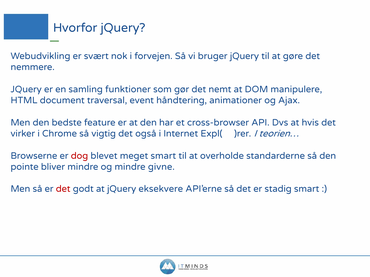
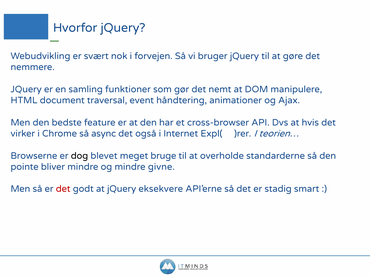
vigtig: vigtig -> async
dog colour: red -> black
meget smart: smart -> bruge
